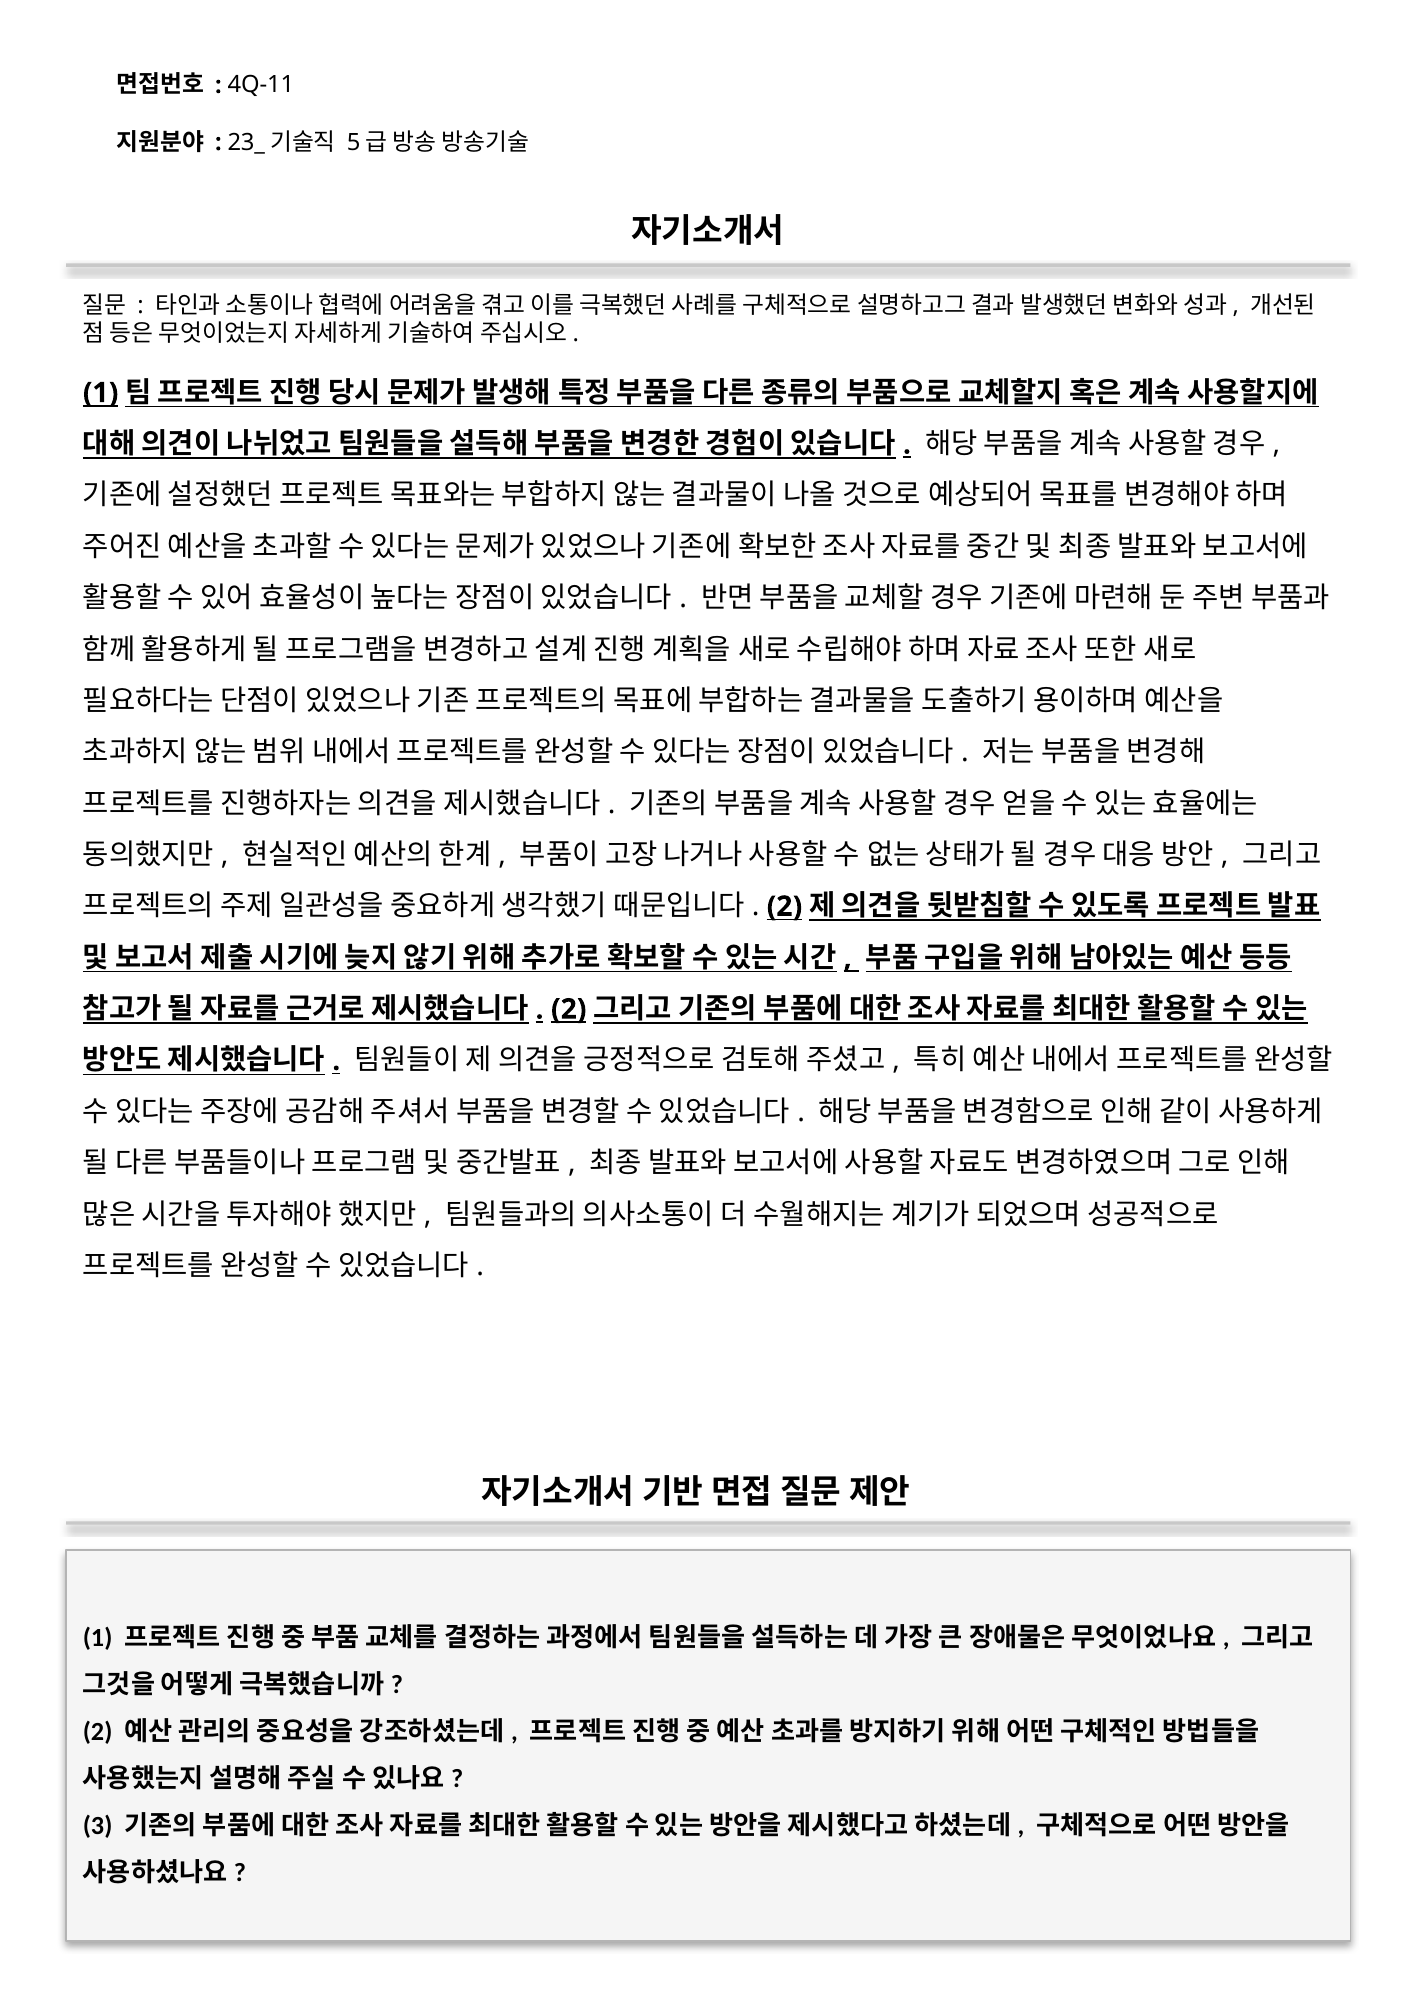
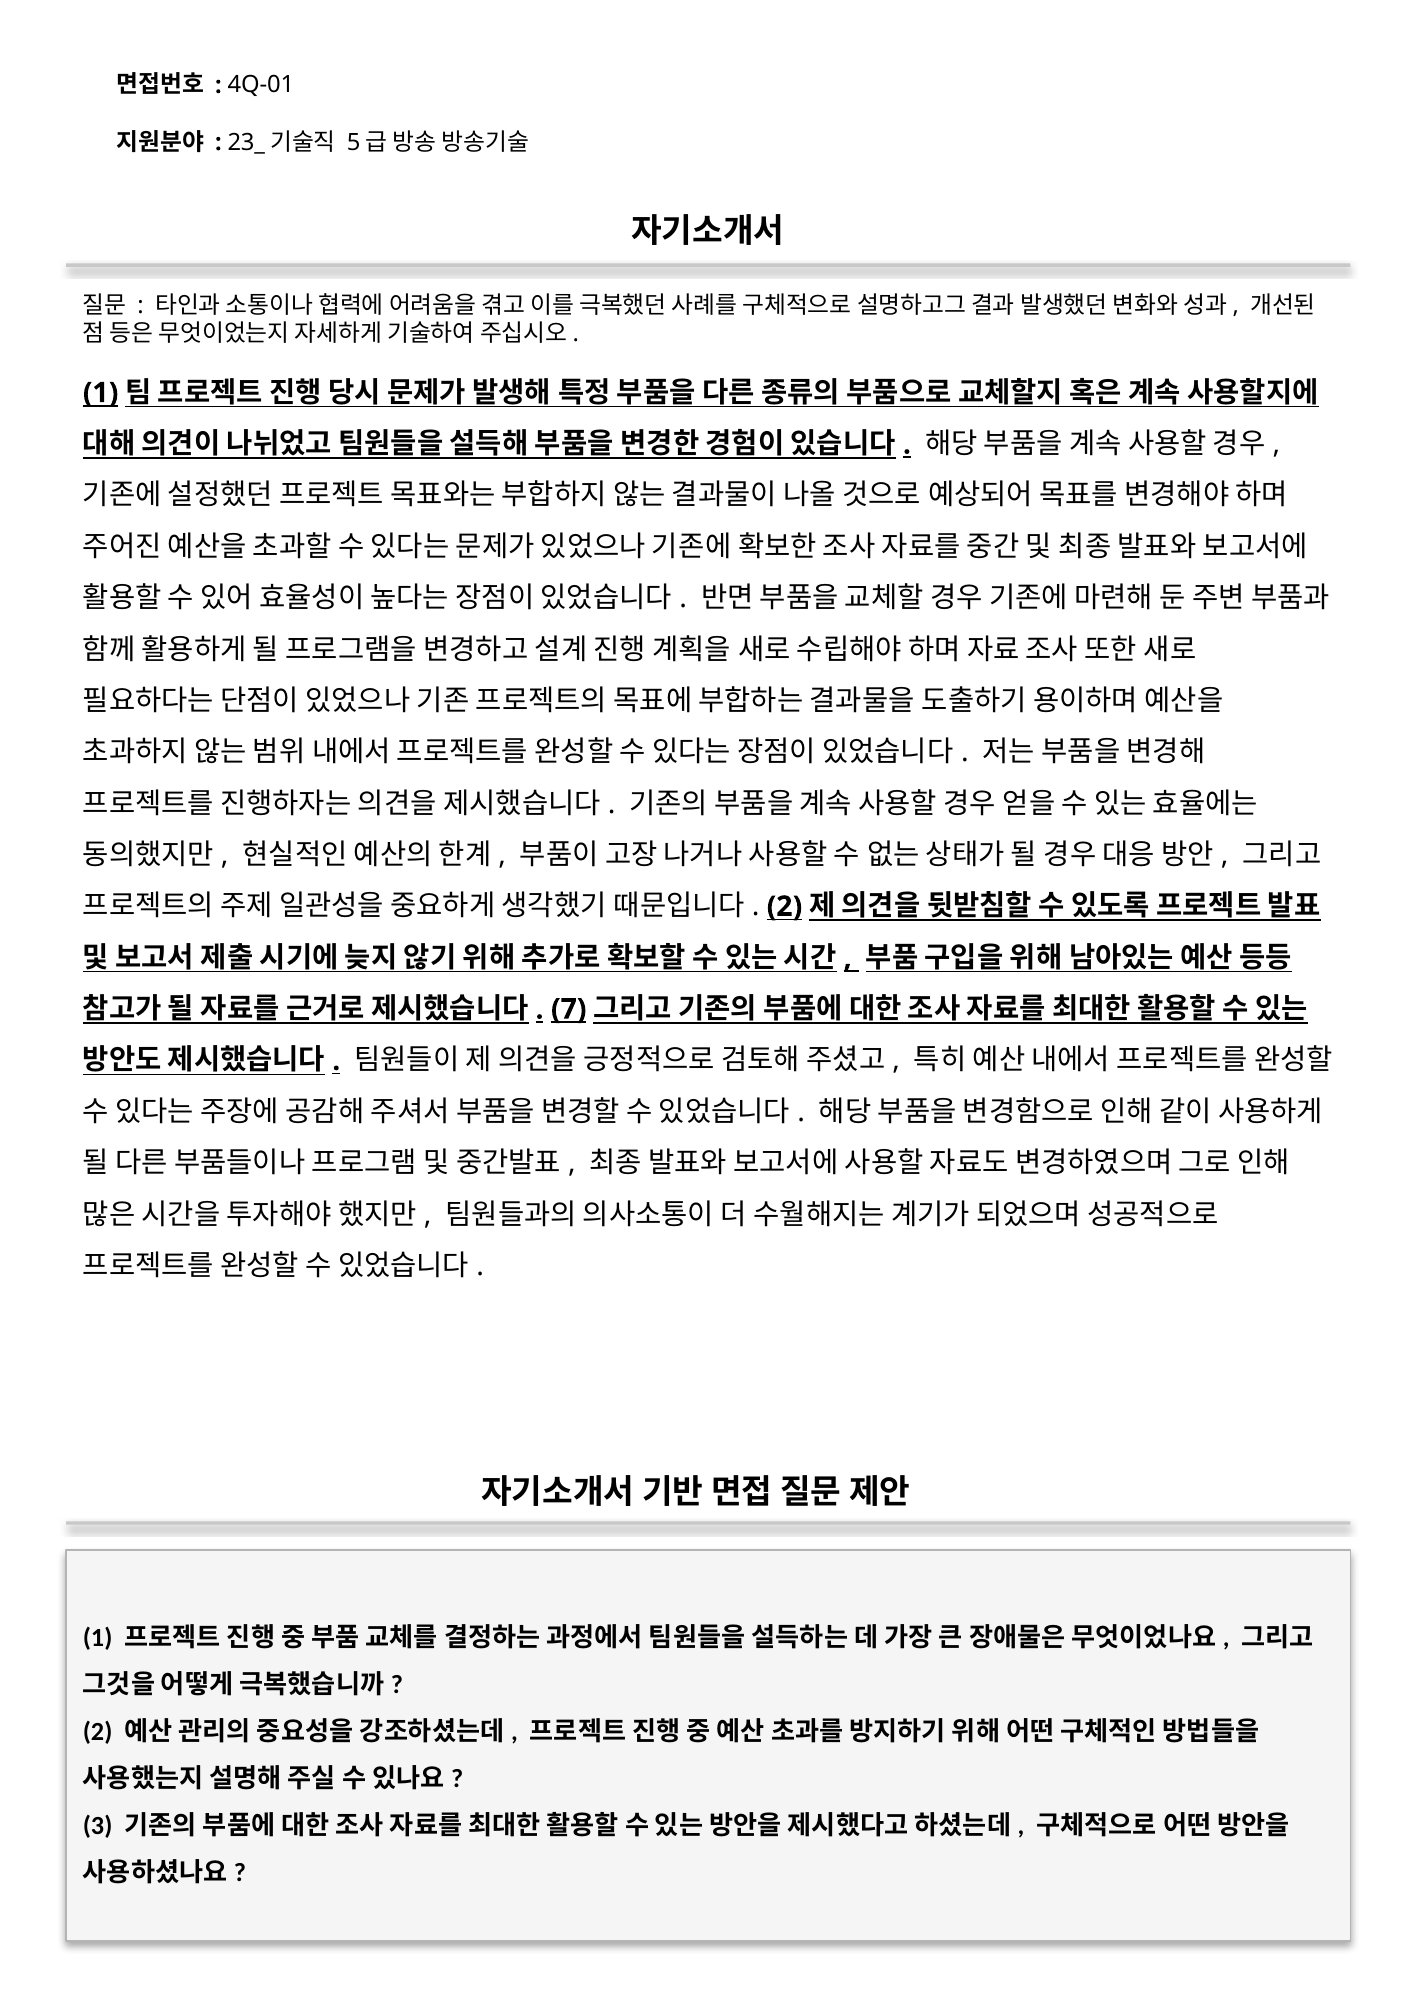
4Q-11: 4Q-11 -> 4Q-01
2 at (569, 1010): 2 -> 7
